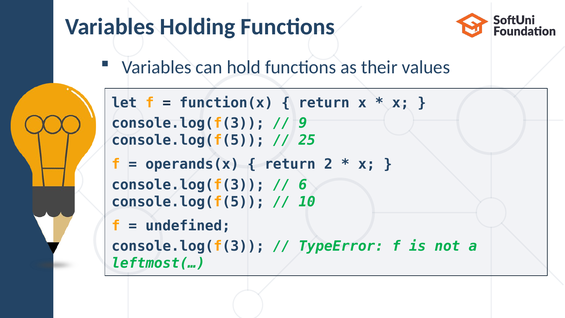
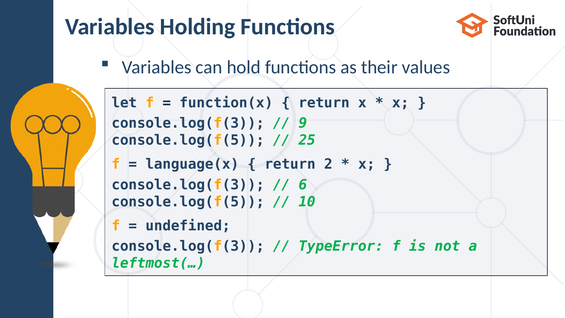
operands(x: operands(x -> language(x
